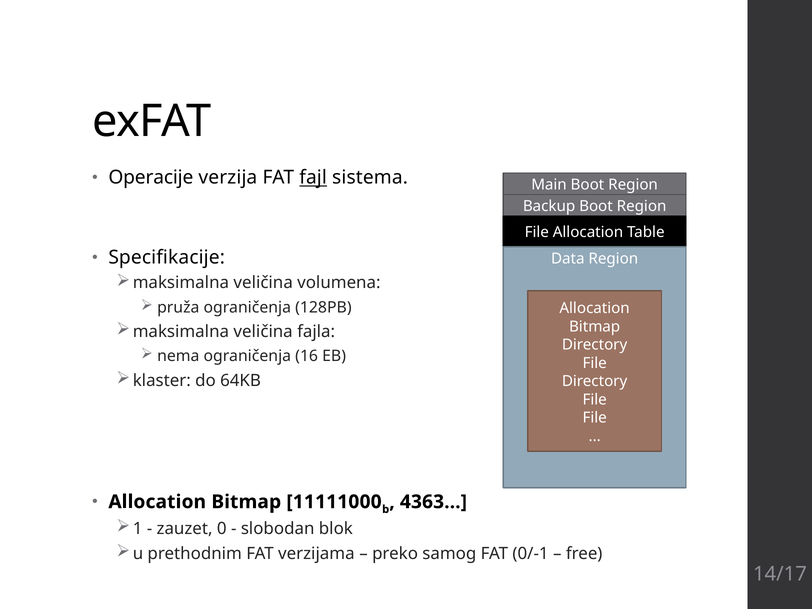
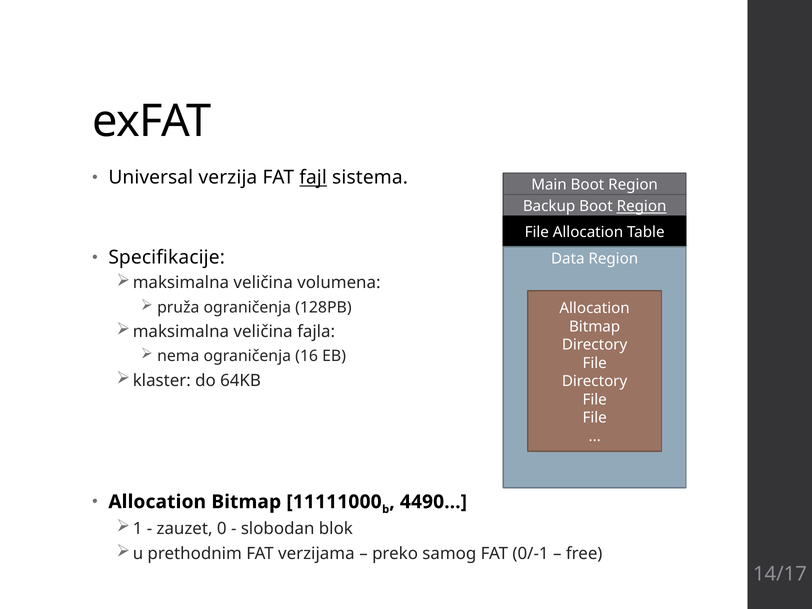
Operacije: Operacije -> Universal
Region at (642, 206) underline: none -> present
4363: 4363 -> 4490
